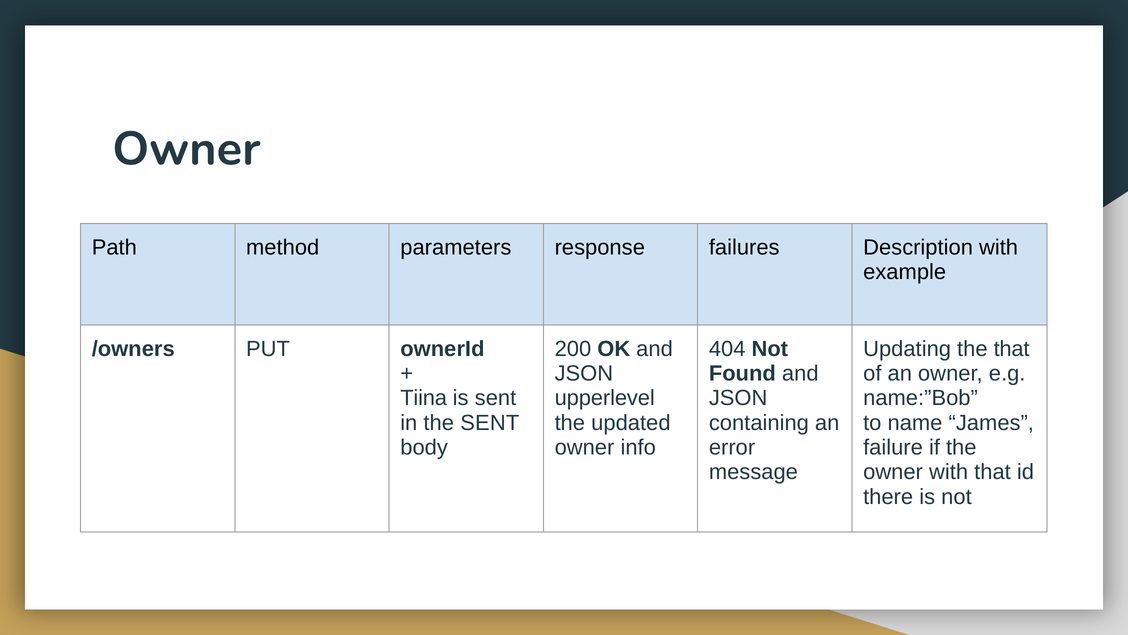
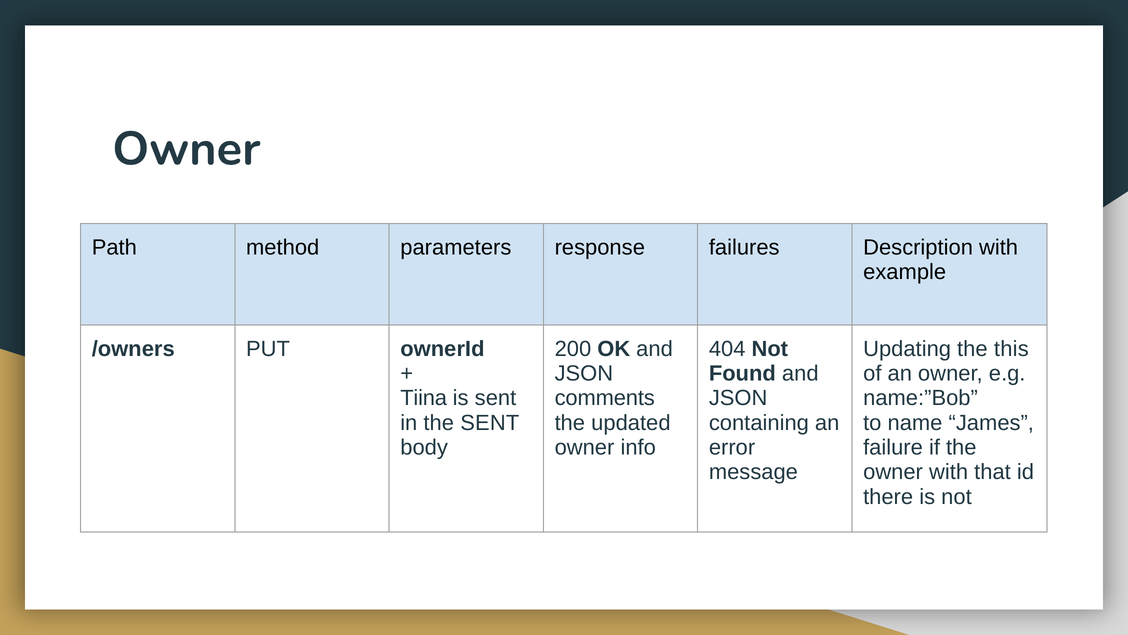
the that: that -> this
upperlevel: upperlevel -> comments
